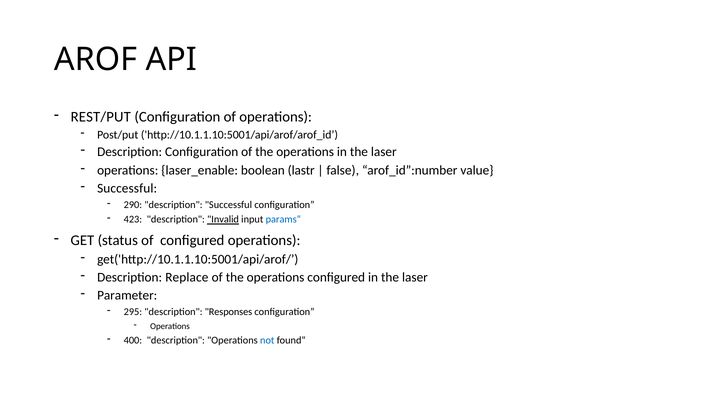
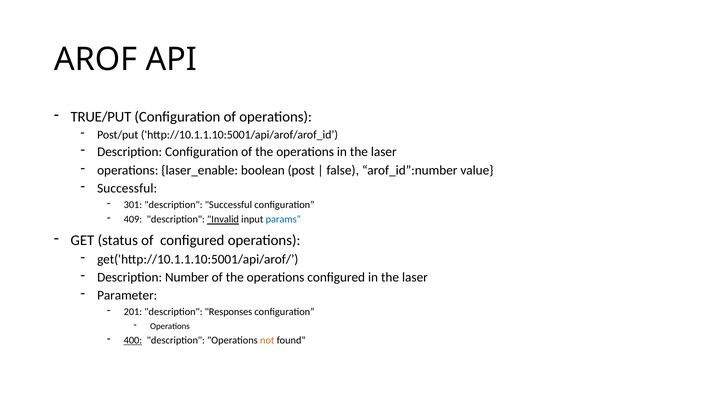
REST/PUT: REST/PUT -> TRUE/PUT
lastr: lastr -> post
290: 290 -> 301
423: 423 -> 409
Replace: Replace -> Number
295: 295 -> 201
400 underline: none -> present
not colour: blue -> orange
